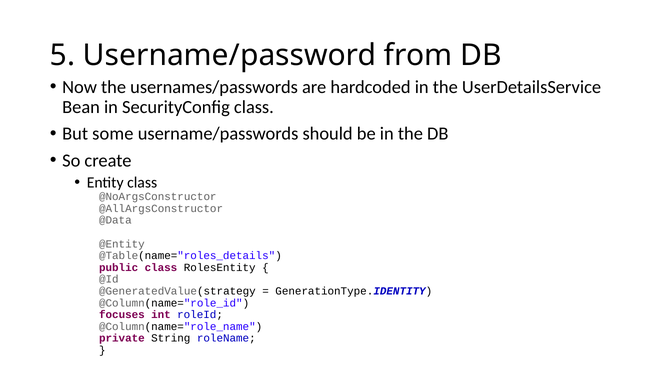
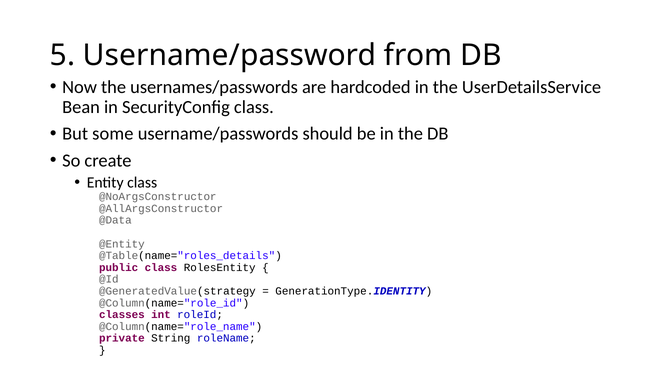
focuses: focuses -> classes
